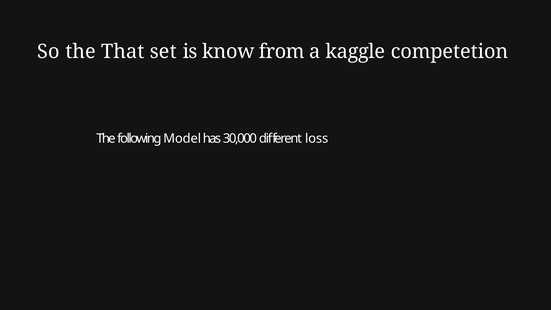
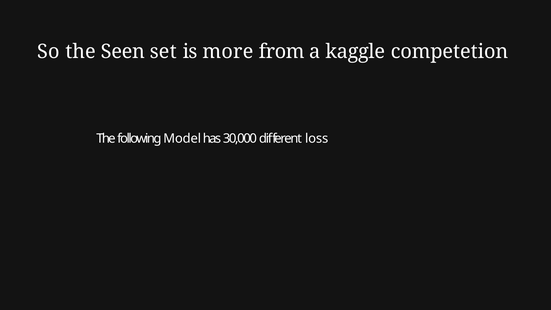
That: That -> Seen
know: know -> more
